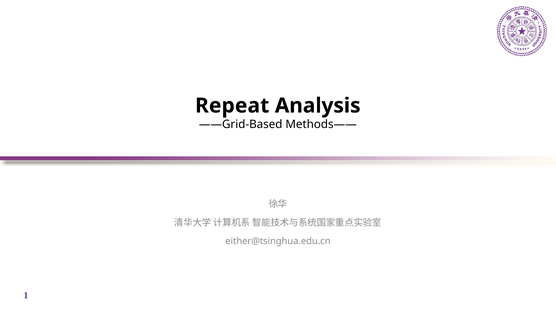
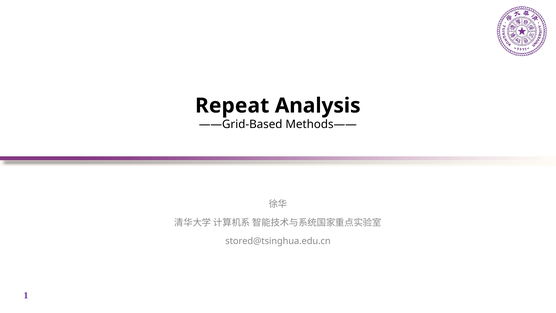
either@tsinghua.edu.cn: either@tsinghua.edu.cn -> stored@tsinghua.edu.cn
